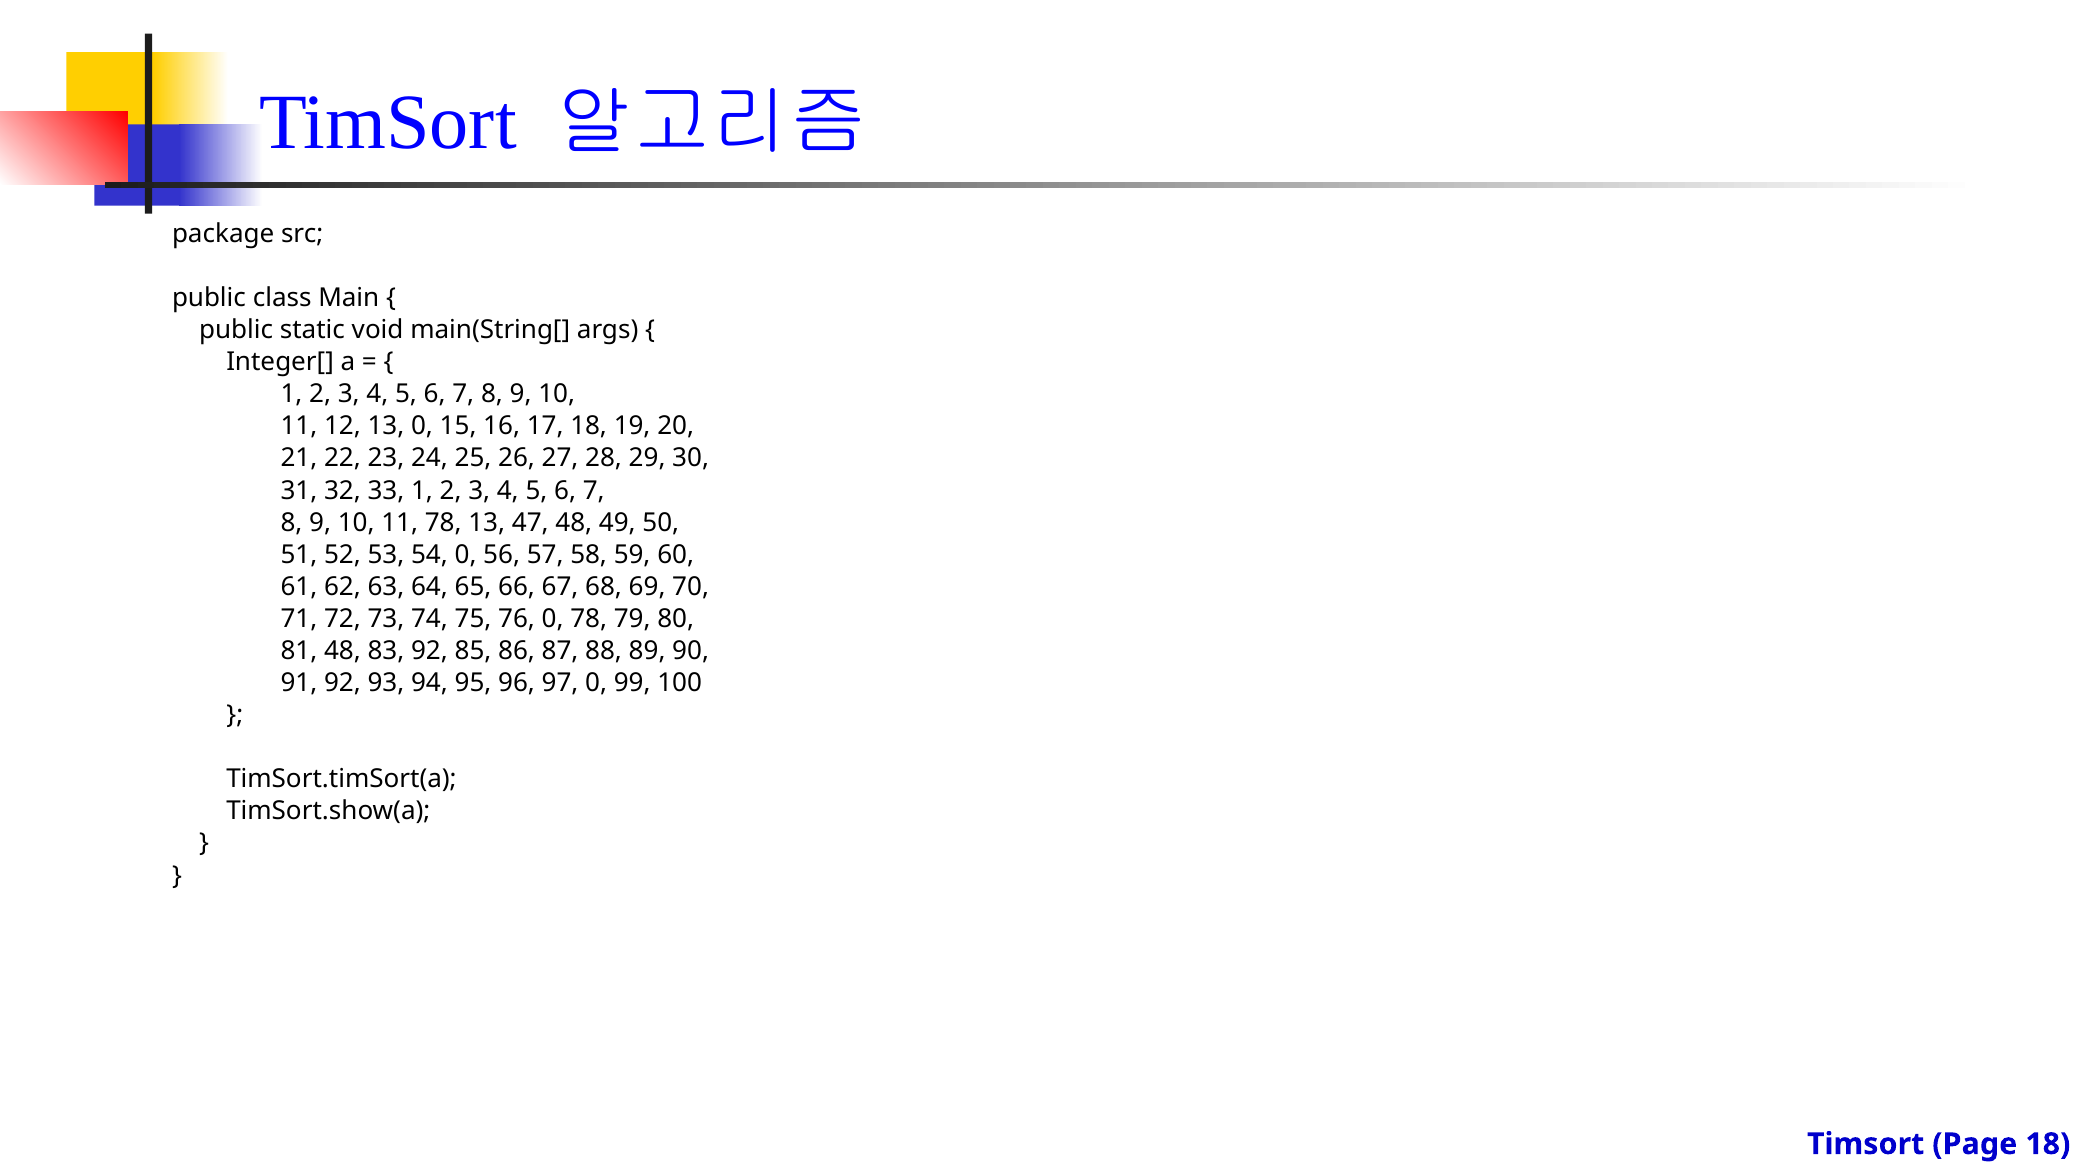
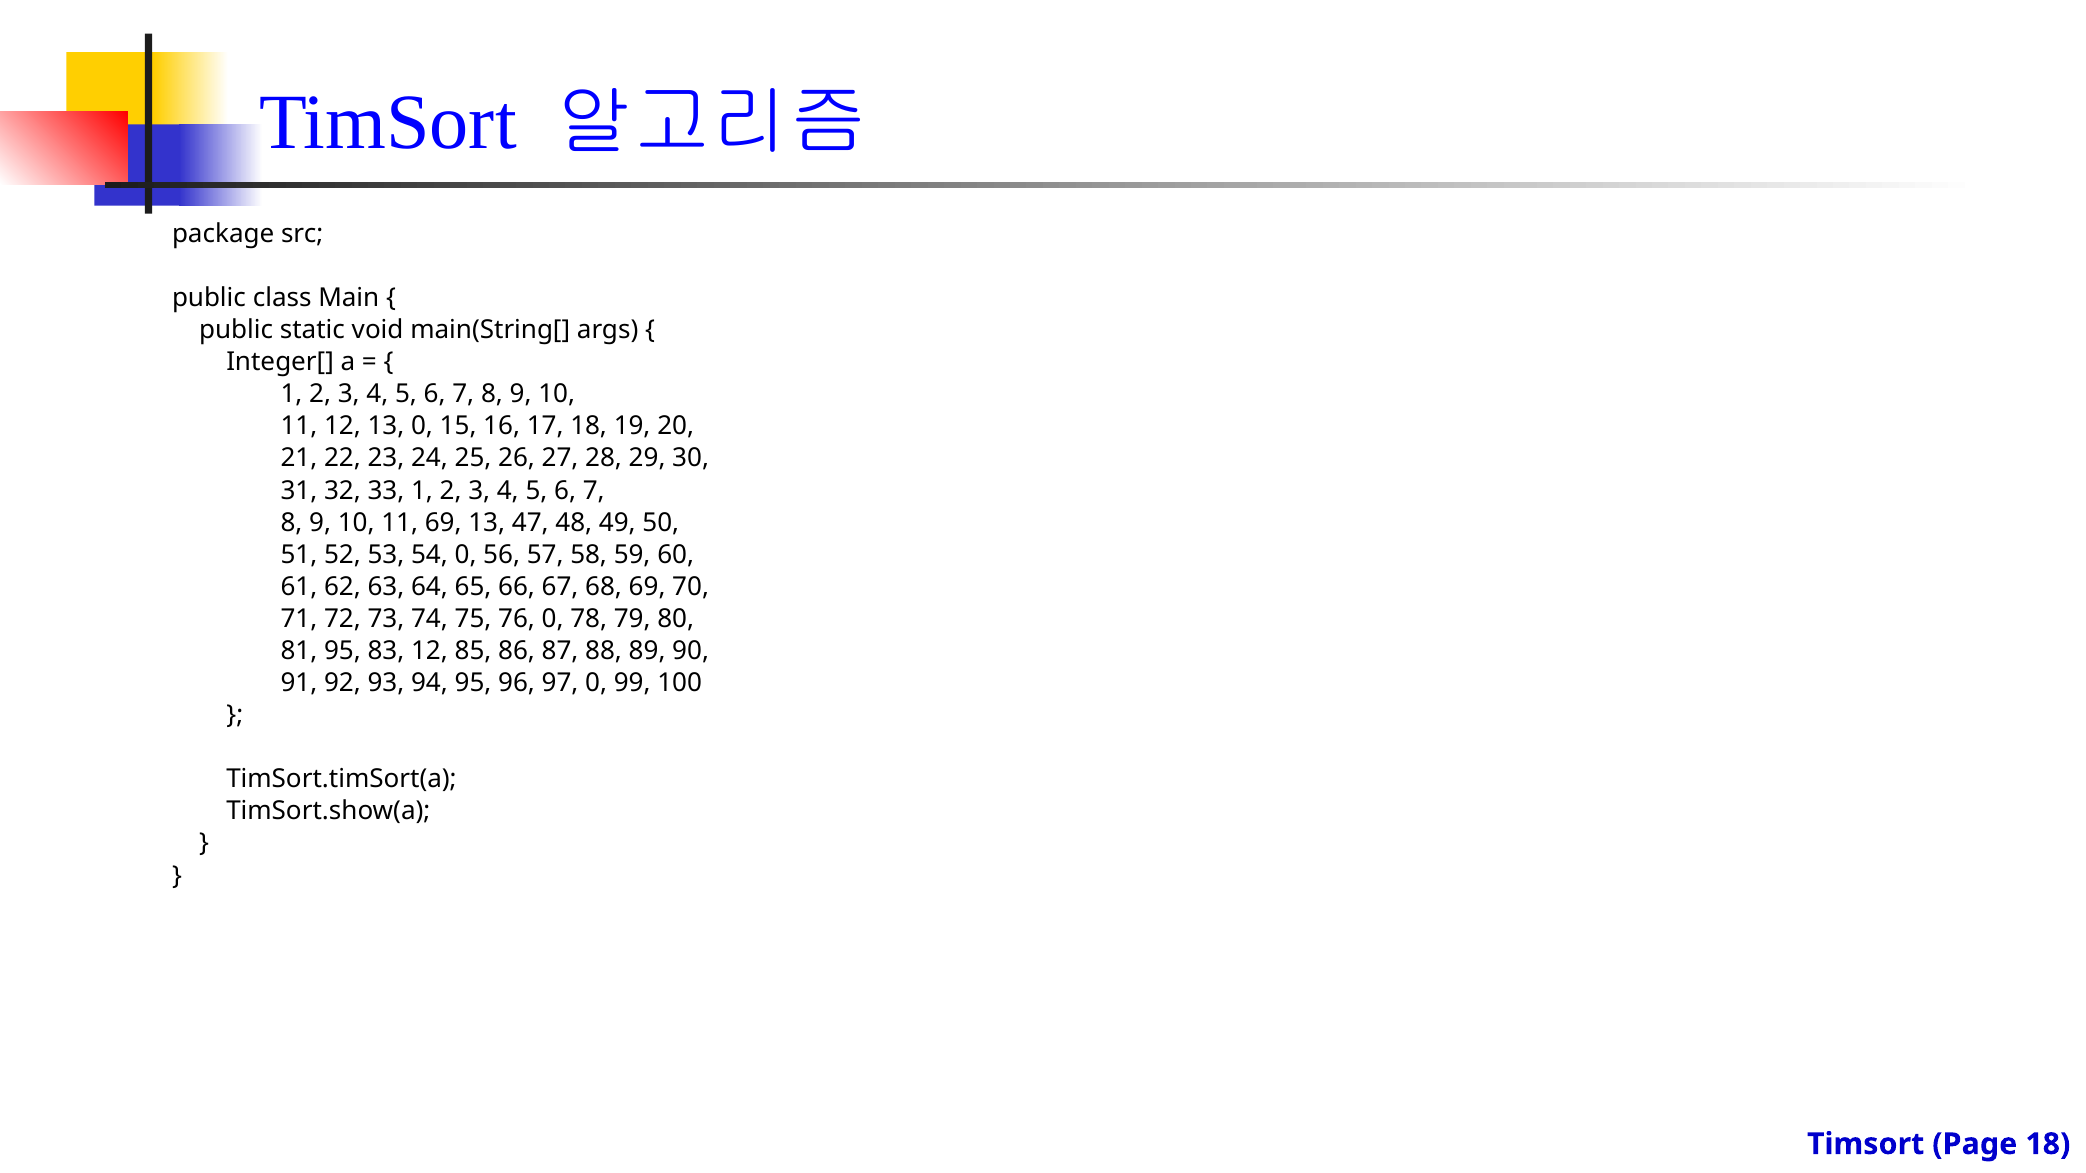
11 78: 78 -> 69
81 48: 48 -> 95
83 92: 92 -> 12
